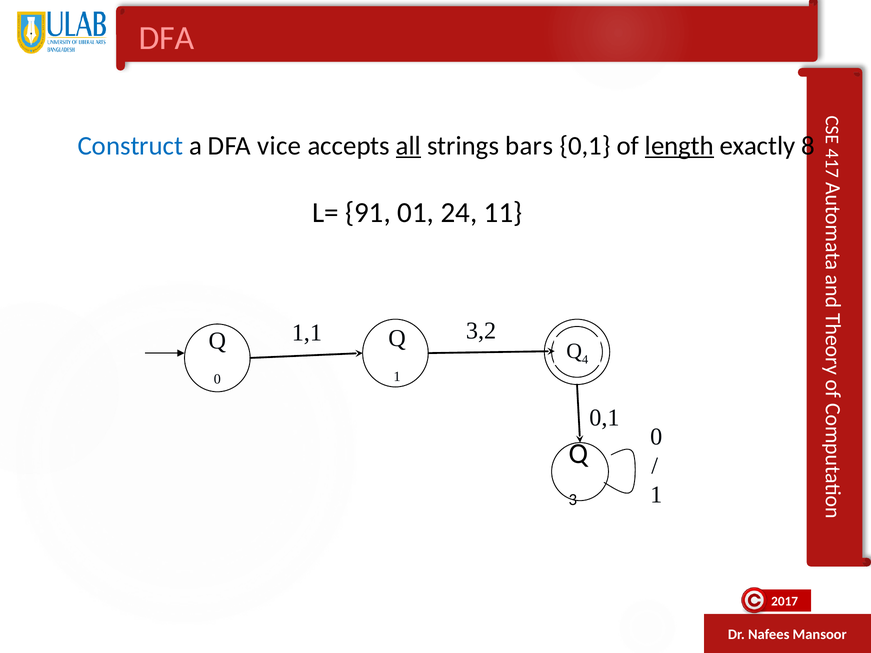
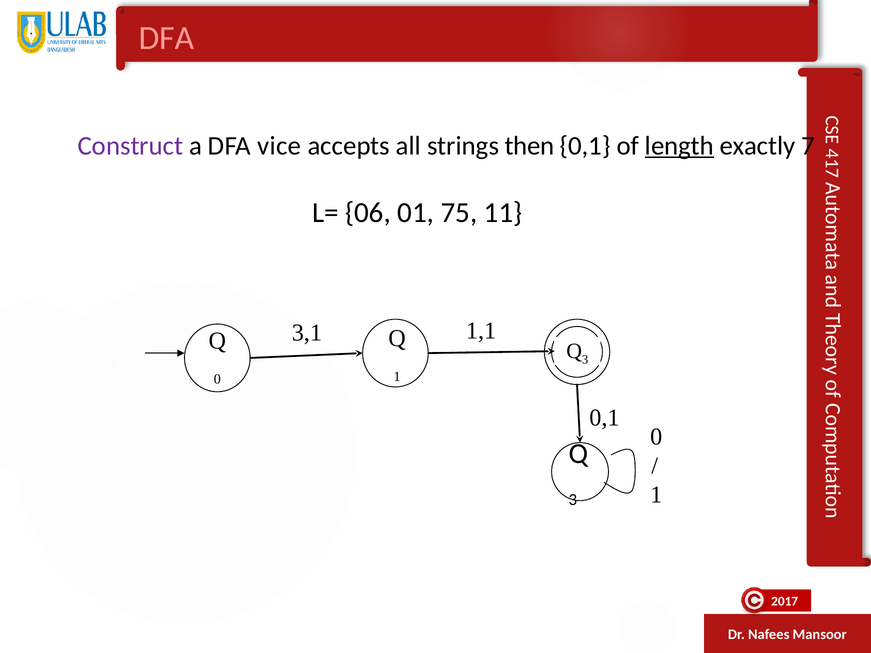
Construct colour: blue -> purple
all underline: present -> none
bars: bars -> then
exactly 8: 8 -> 7
91: 91 -> 06
24: 24 -> 75
3,2: 3,2 -> 1,1
1,1: 1,1 -> 3,1
4 at (585, 360): 4 -> 3
